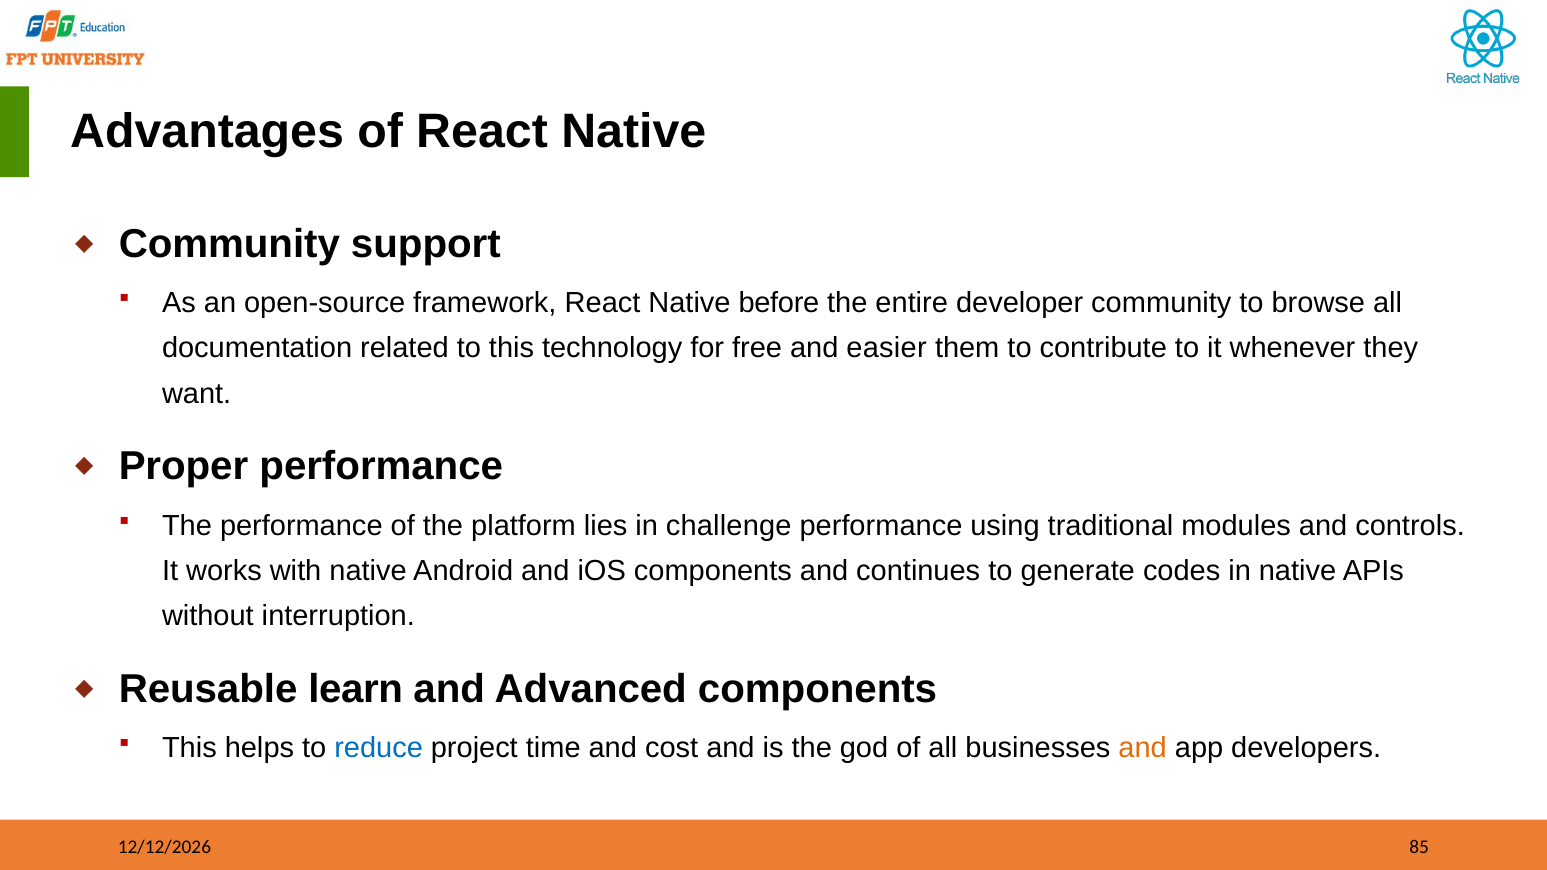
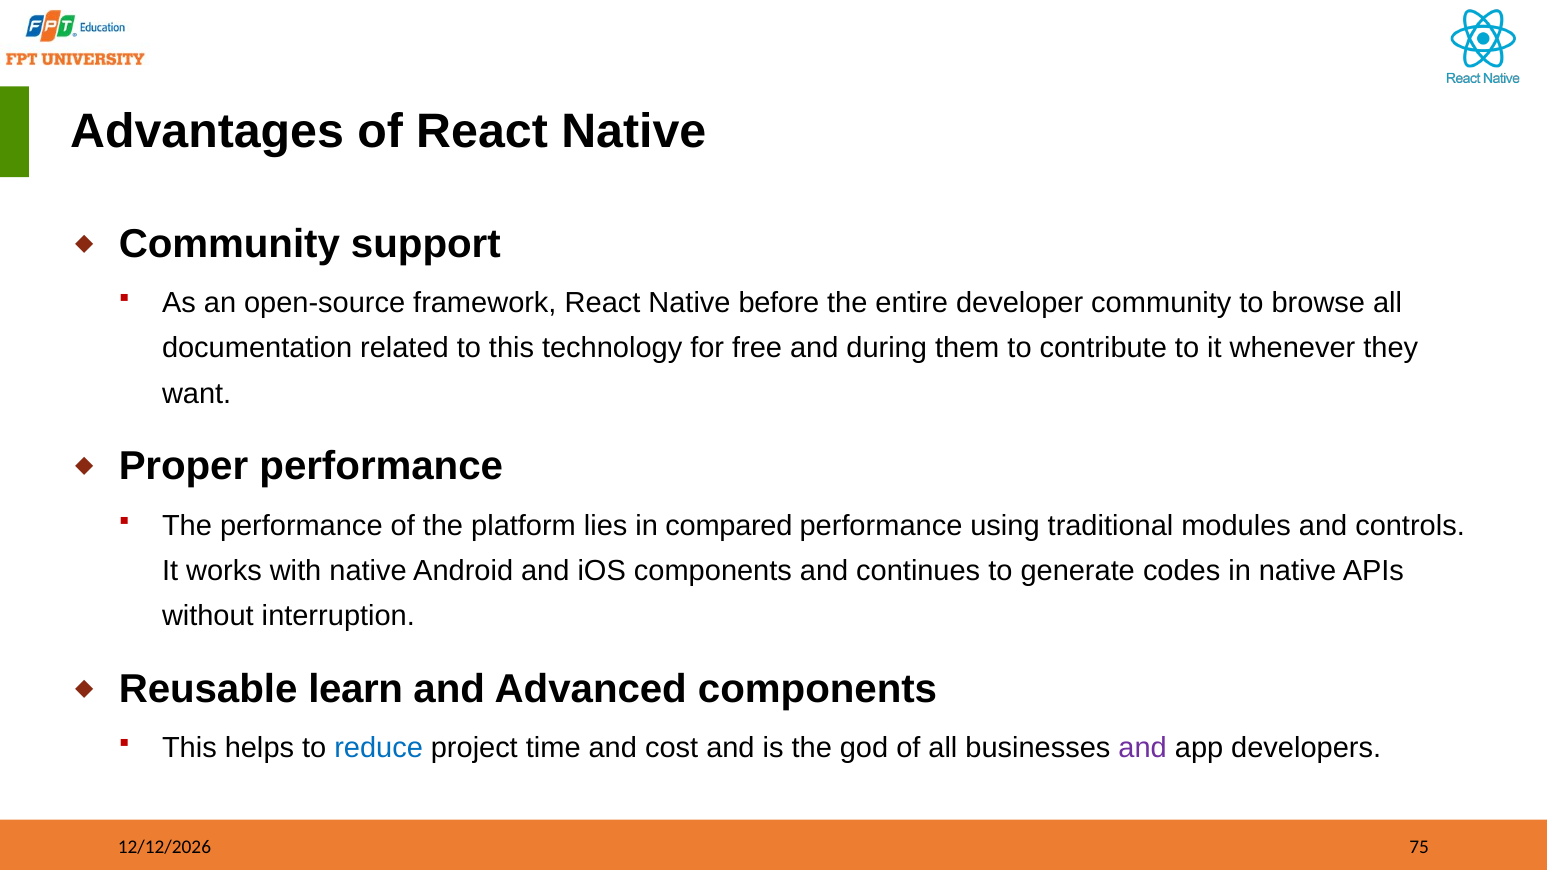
easier: easier -> during
challenge: challenge -> compared
and at (1143, 748) colour: orange -> purple
85: 85 -> 75
